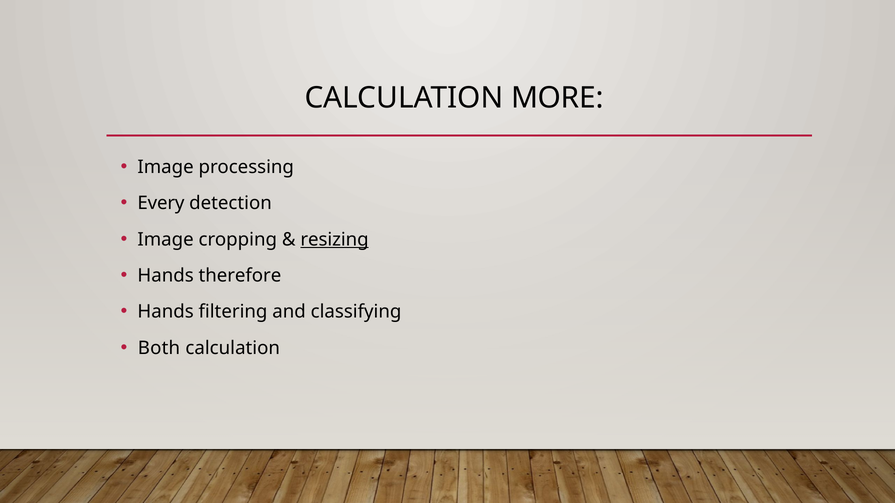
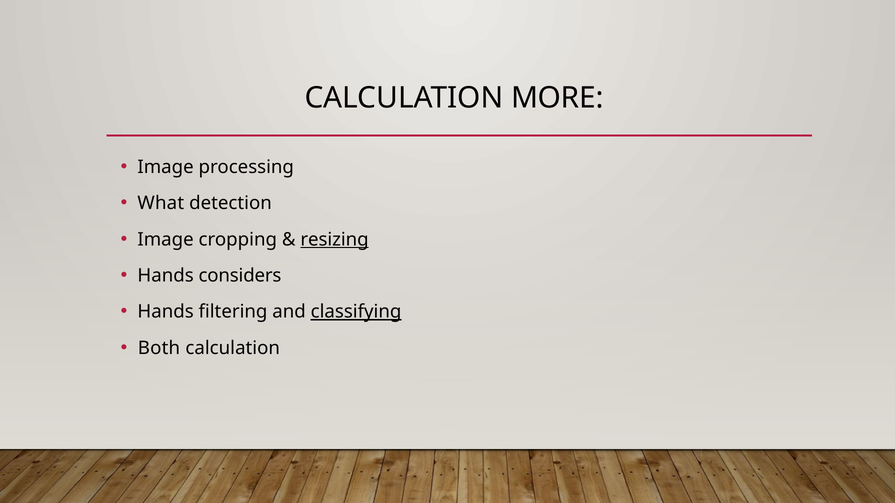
Every: Every -> What
therefore: therefore -> considers
classifying underline: none -> present
